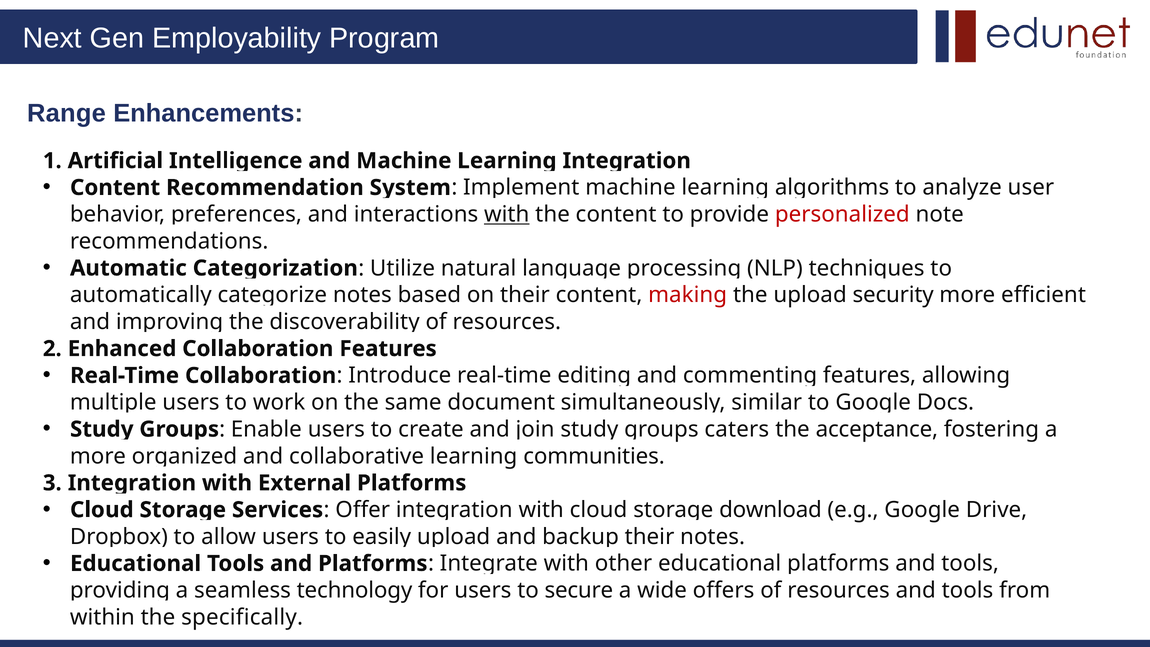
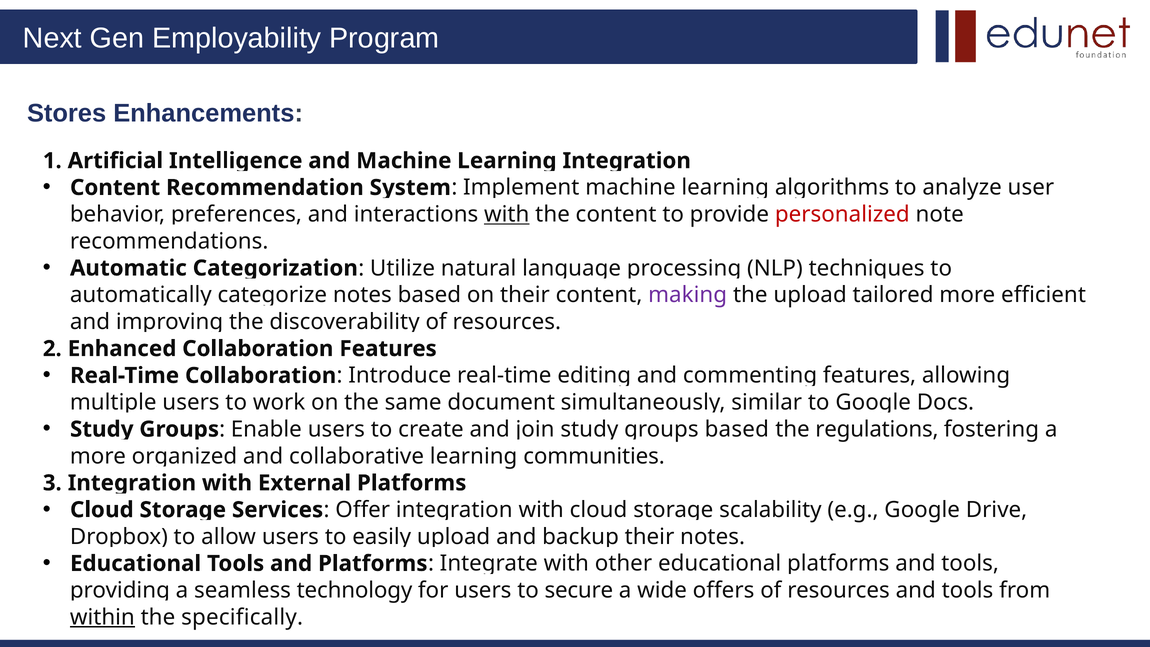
Range: Range -> Stores
making colour: red -> purple
security: security -> tailored
caters at (737, 429): caters -> based
acceptance: acceptance -> regulations
download: download -> scalability
within underline: none -> present
